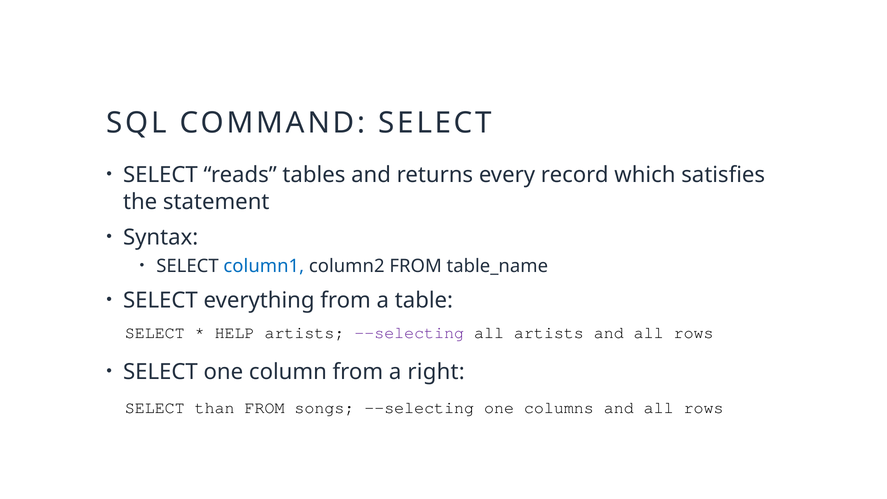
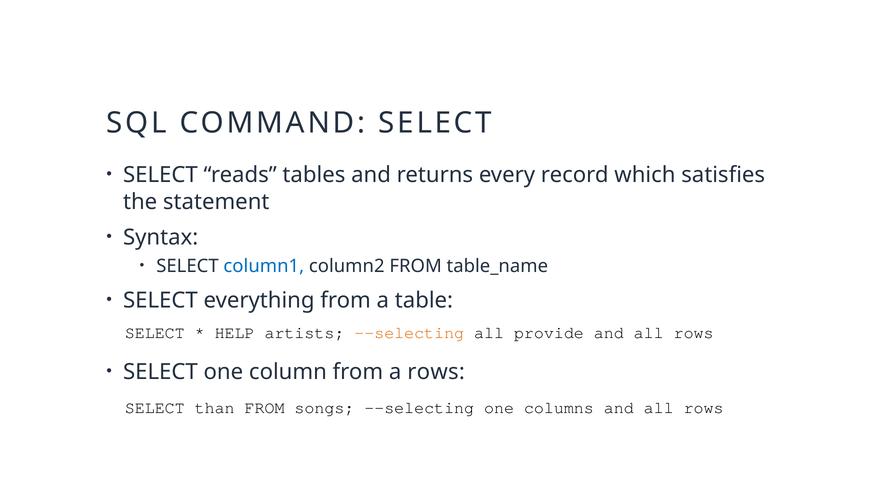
--selecting at (409, 333) colour: purple -> orange
all artists: artists -> provide
a right: right -> rows
